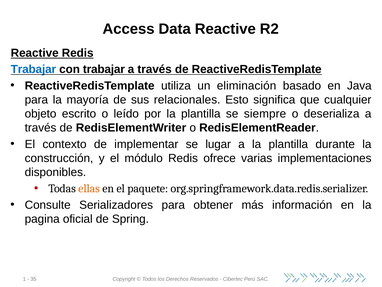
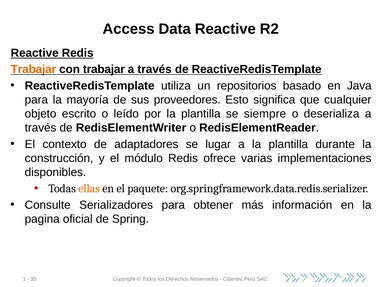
Trabajar at (33, 69) colour: blue -> orange
eliminación: eliminación -> repositorios
relacionales: relacionales -> proveedores
implementar: implementar -> adaptadores
